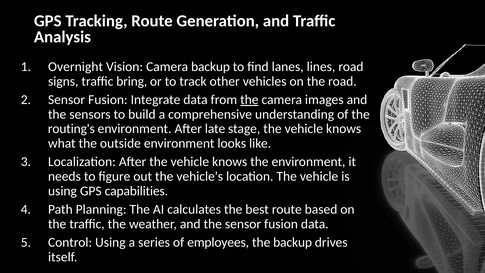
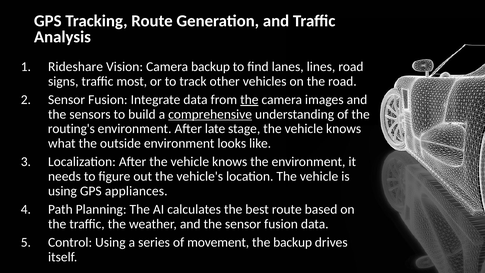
Overnight: Overnight -> Rideshare
bring: bring -> most
comprehensive underline: none -> present
capabilities: capabilities -> appliances
employees: employees -> movement
